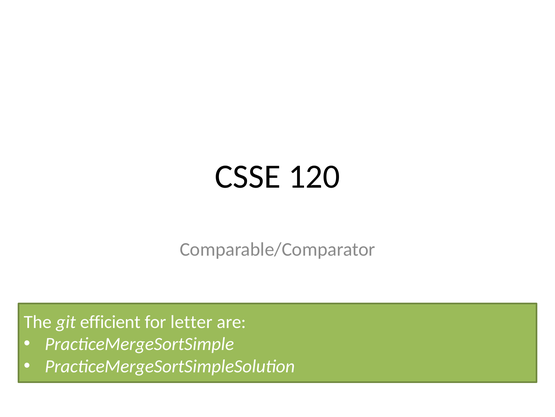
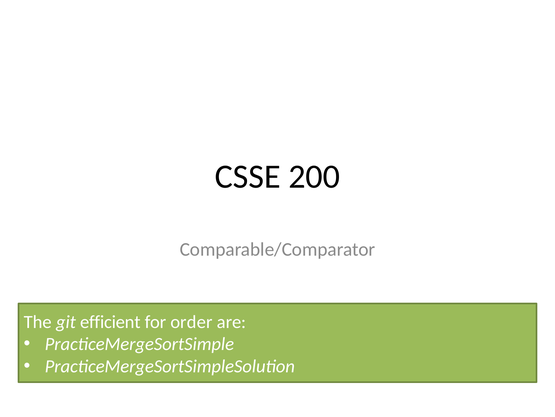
120: 120 -> 200
letter: letter -> order
